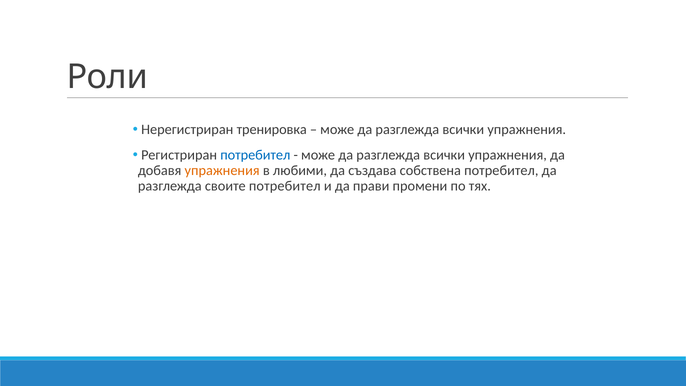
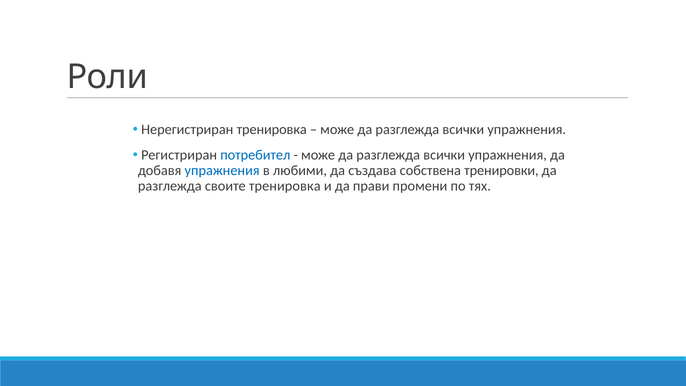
упражнения at (222, 170) colour: orange -> blue
собствена потребител: потребител -> тренировки
своите потребител: потребител -> тренировка
